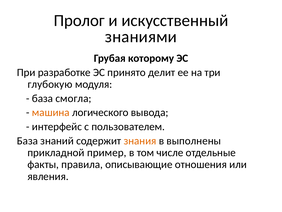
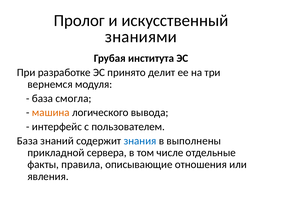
которому: которому -> института
глубокую: глубокую -> вернемся
знания colour: orange -> blue
пример: пример -> сервера
